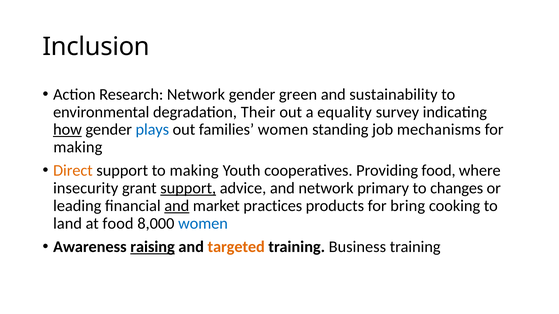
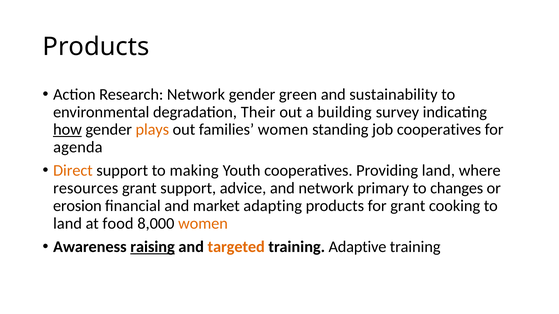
Inclusion at (96, 47): Inclusion -> Products
equality: equality -> building
plays colour: blue -> orange
job mechanisms: mechanisms -> cooperatives
making at (78, 147): making -> agenda
Providing food: food -> land
insecurity: insecurity -> resources
support at (188, 188) underline: present -> none
leading: leading -> erosion
and at (177, 206) underline: present -> none
practices: practices -> adapting
for bring: bring -> grant
women at (203, 224) colour: blue -> orange
Business: Business -> Adaptive
